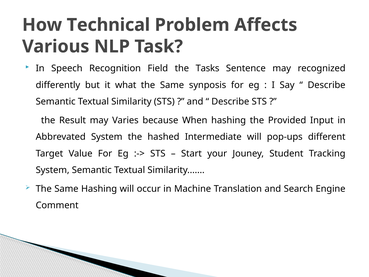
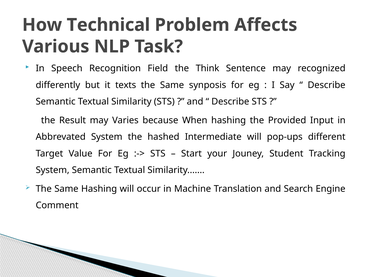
Tasks: Tasks -> Think
what: what -> texts
